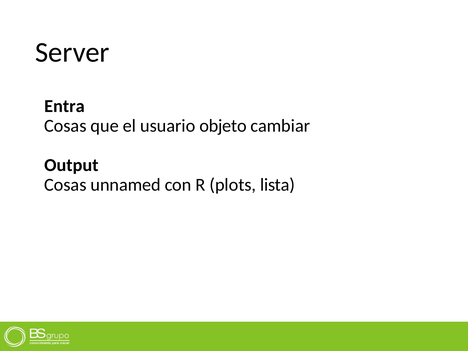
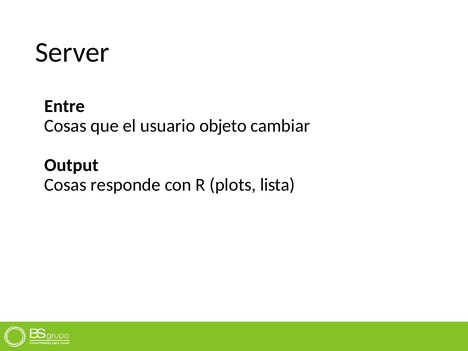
Entra: Entra -> Entre
unnamed: unnamed -> responde
